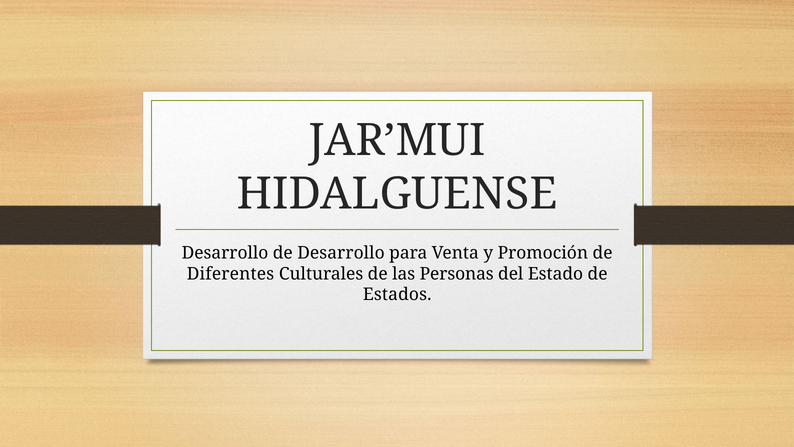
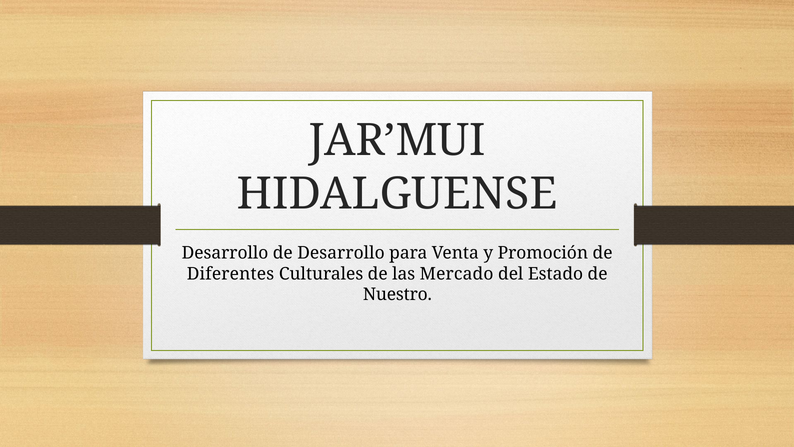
Personas: Personas -> Mercado
Estados: Estados -> Nuestro
